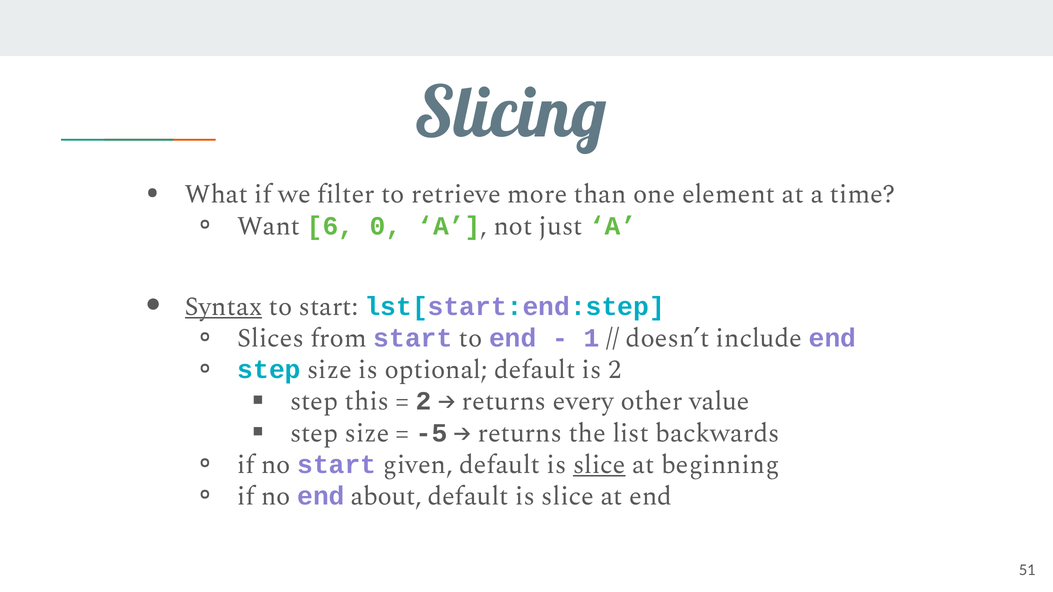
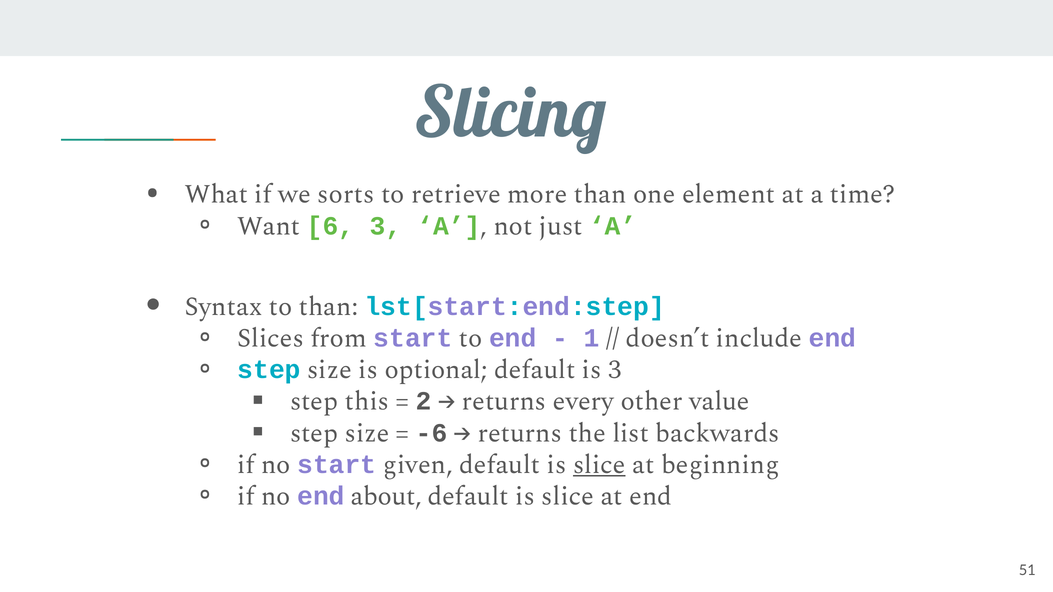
filter: filter -> sorts
6 0: 0 -> 3
Syntax underline: present -> none
to start: start -> than
is 2: 2 -> 3
-5: -5 -> -6
